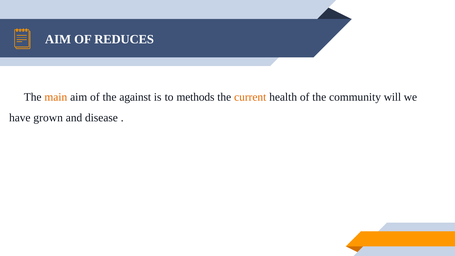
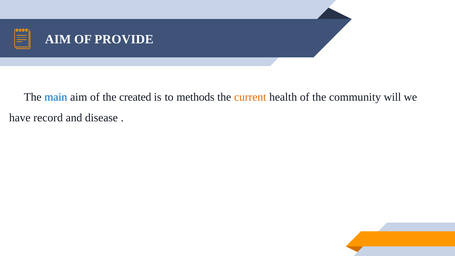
REDUCES: REDUCES -> PROVIDE
main colour: orange -> blue
against: against -> created
grown: grown -> record
